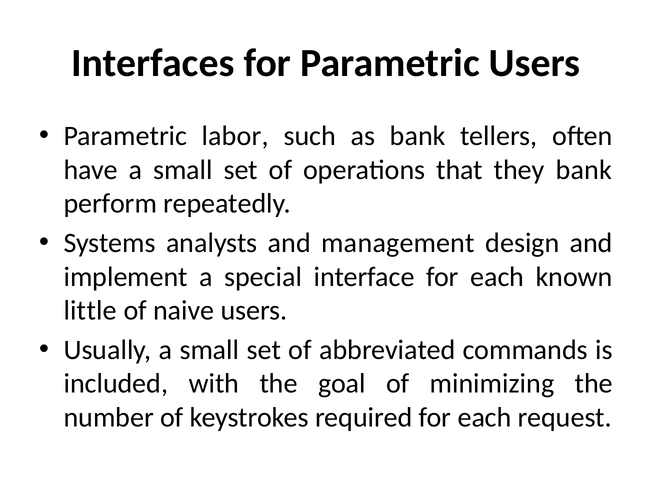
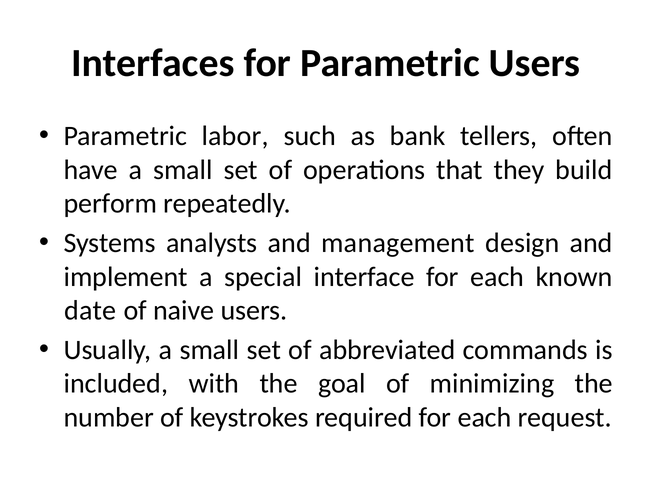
they bank: bank -> build
little: little -> date
